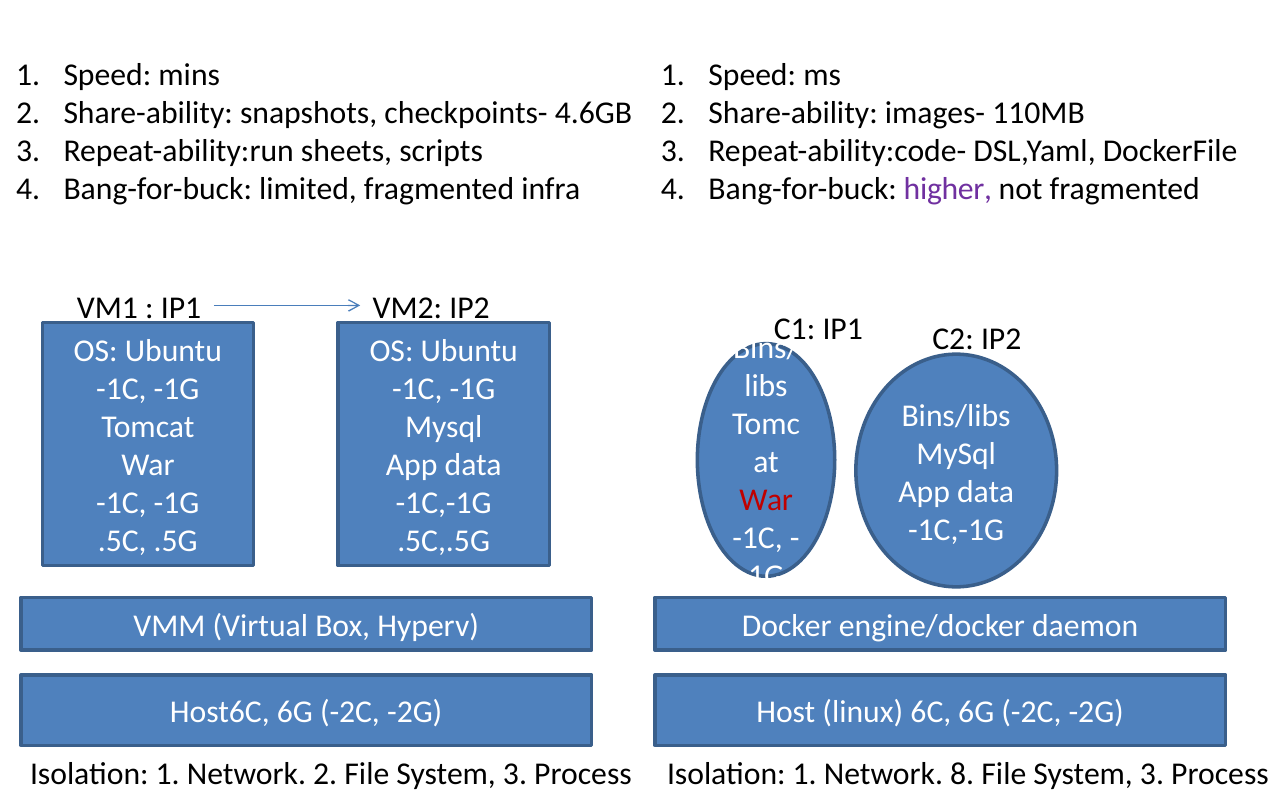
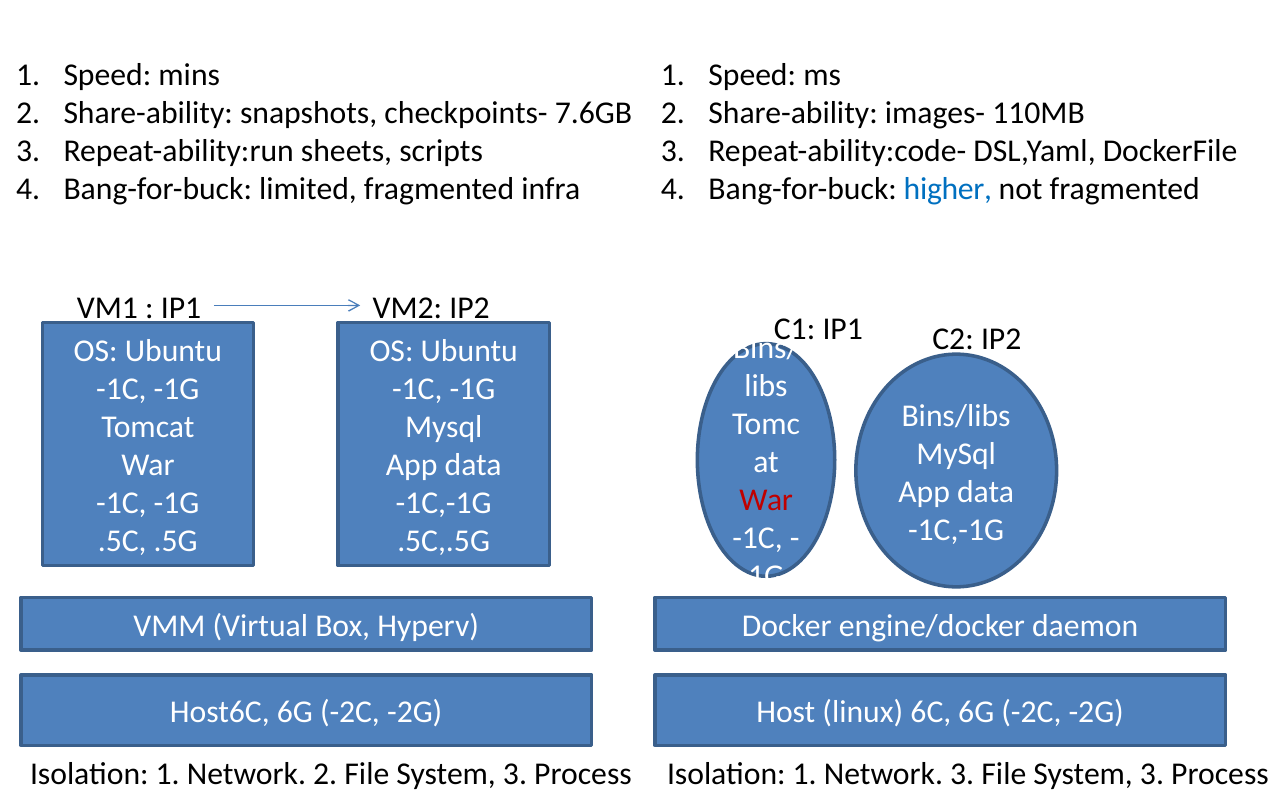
4.6GB: 4.6GB -> 7.6GB
higher colour: purple -> blue
Network 8: 8 -> 3
